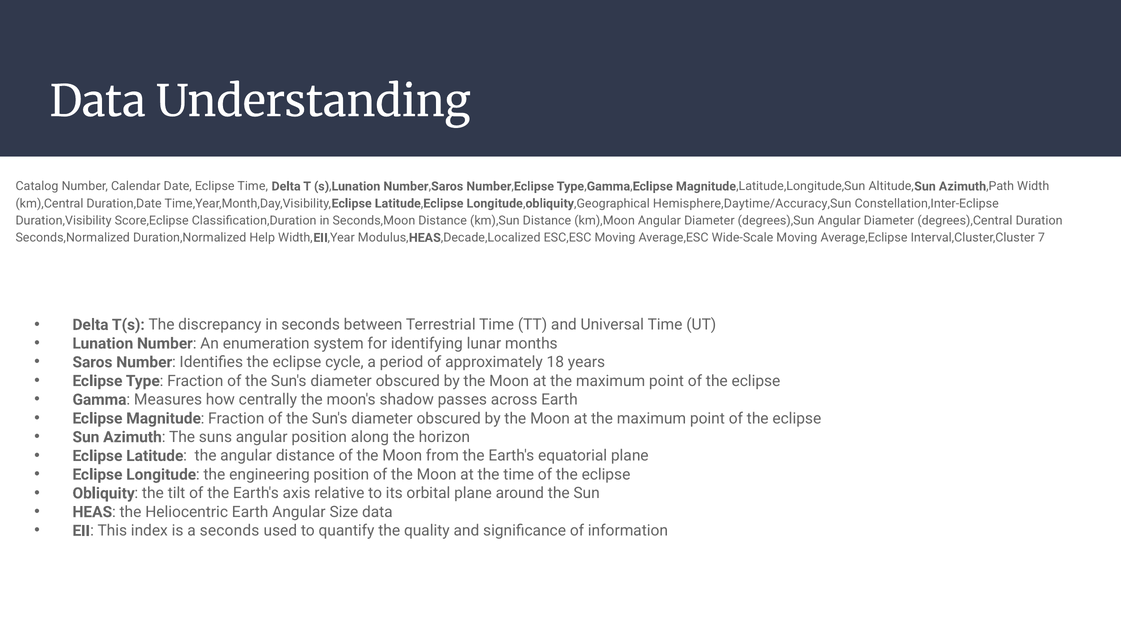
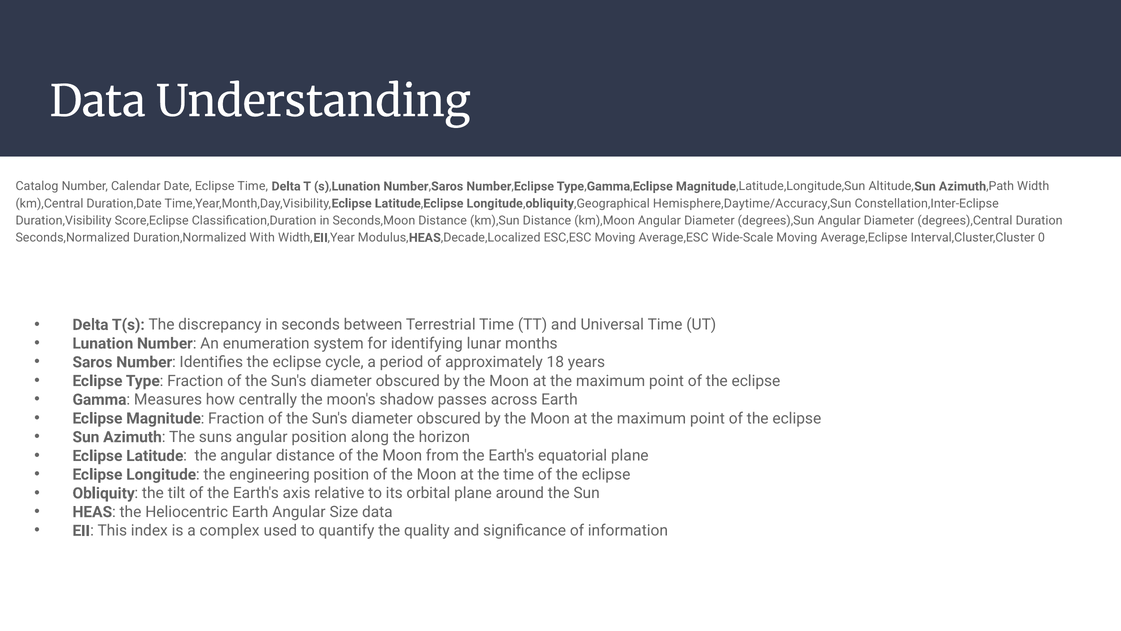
Help: Help -> With
7: 7 -> 0
a seconds: seconds -> complex
